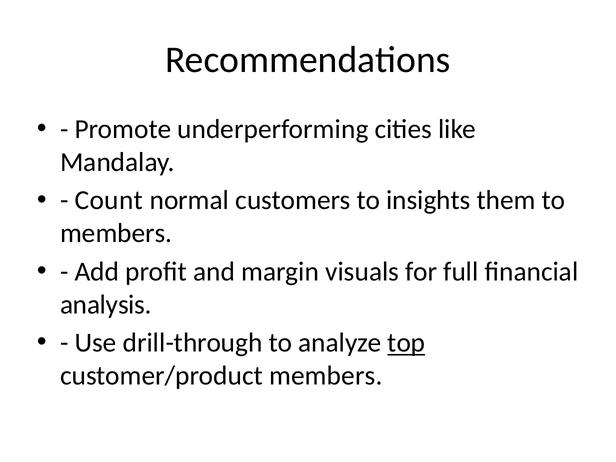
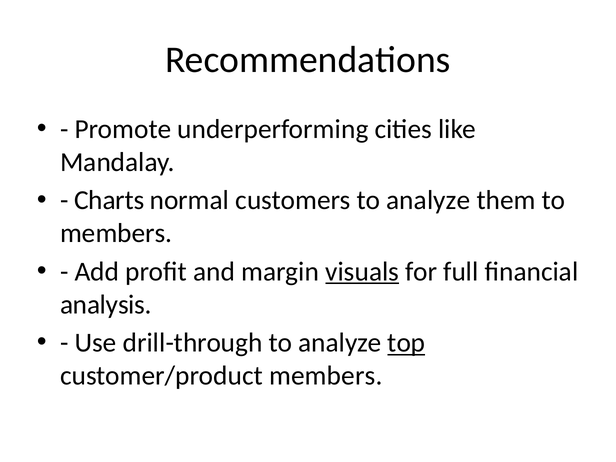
Count: Count -> Charts
customers to insights: insights -> analyze
visuals underline: none -> present
